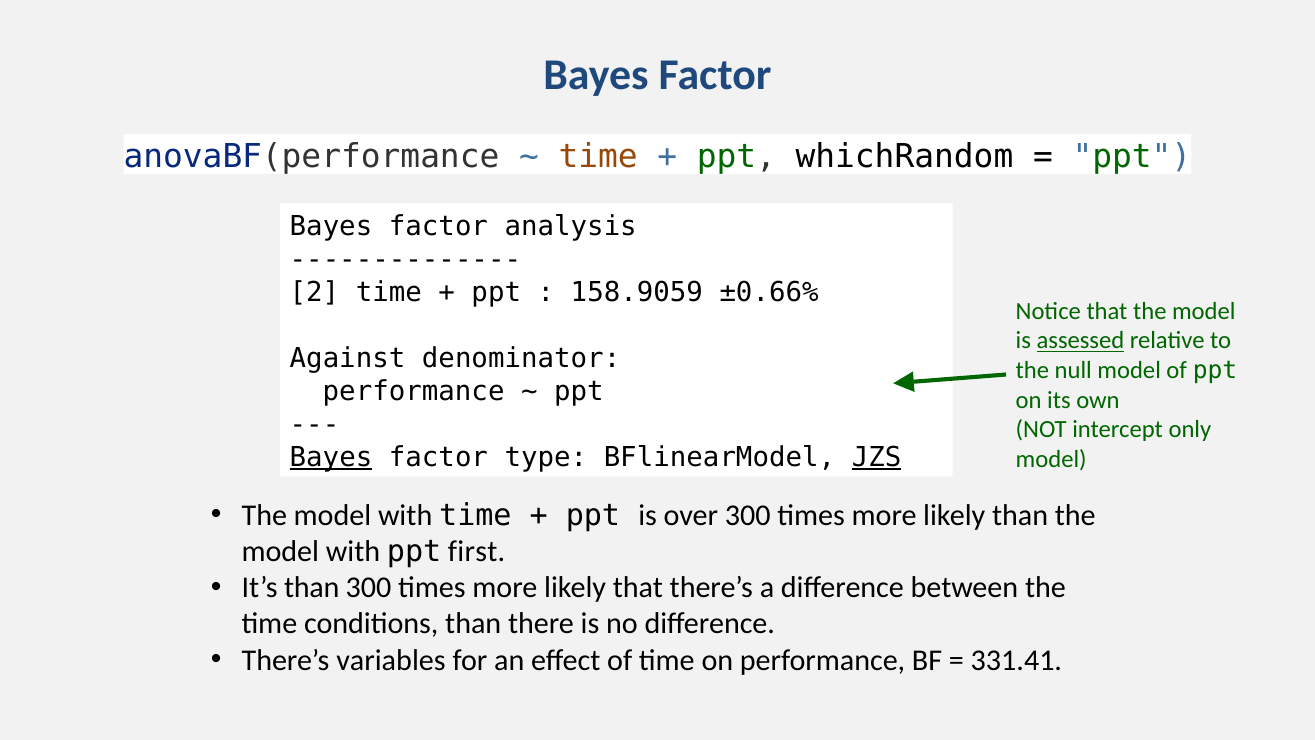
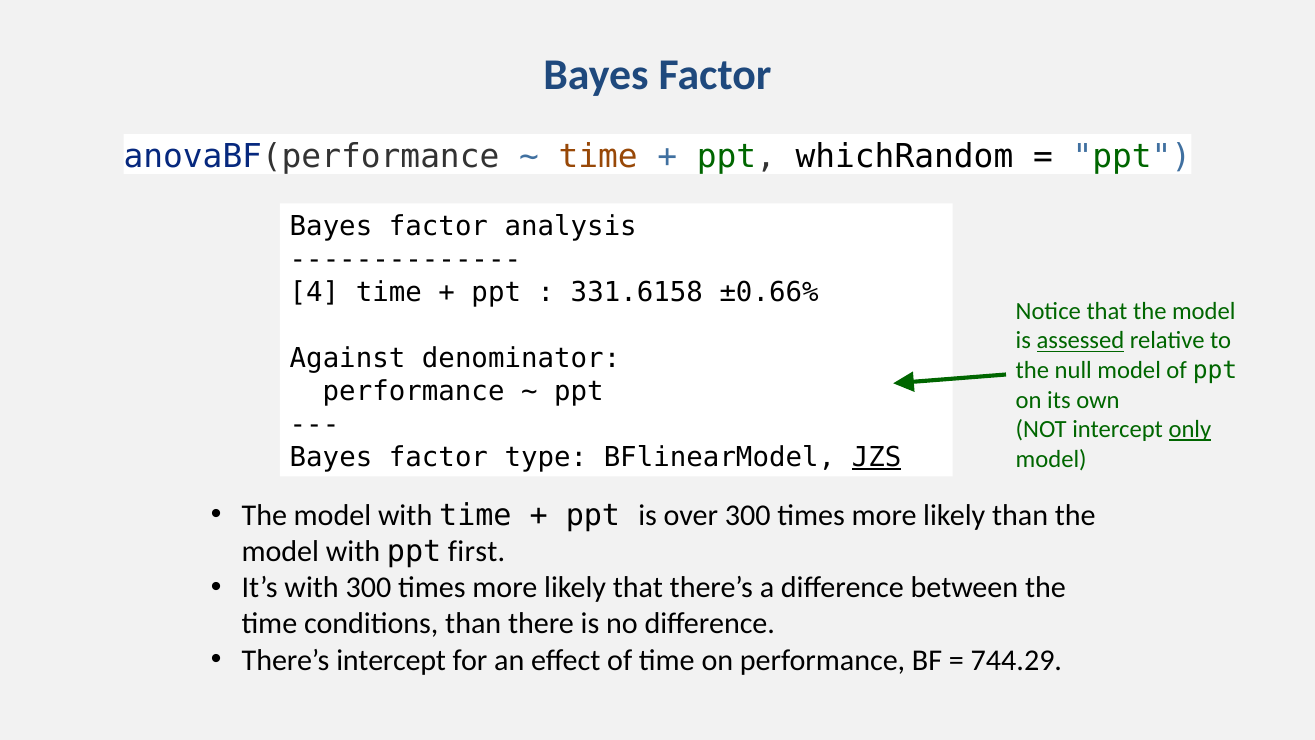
2: 2 -> 4
158.9059: 158.9059 -> 331.6158
only underline: none -> present
Bayes at (331, 457) underline: present -> none
It’s than: than -> with
There’s variables: variables -> intercept
331.41: 331.41 -> 744.29
